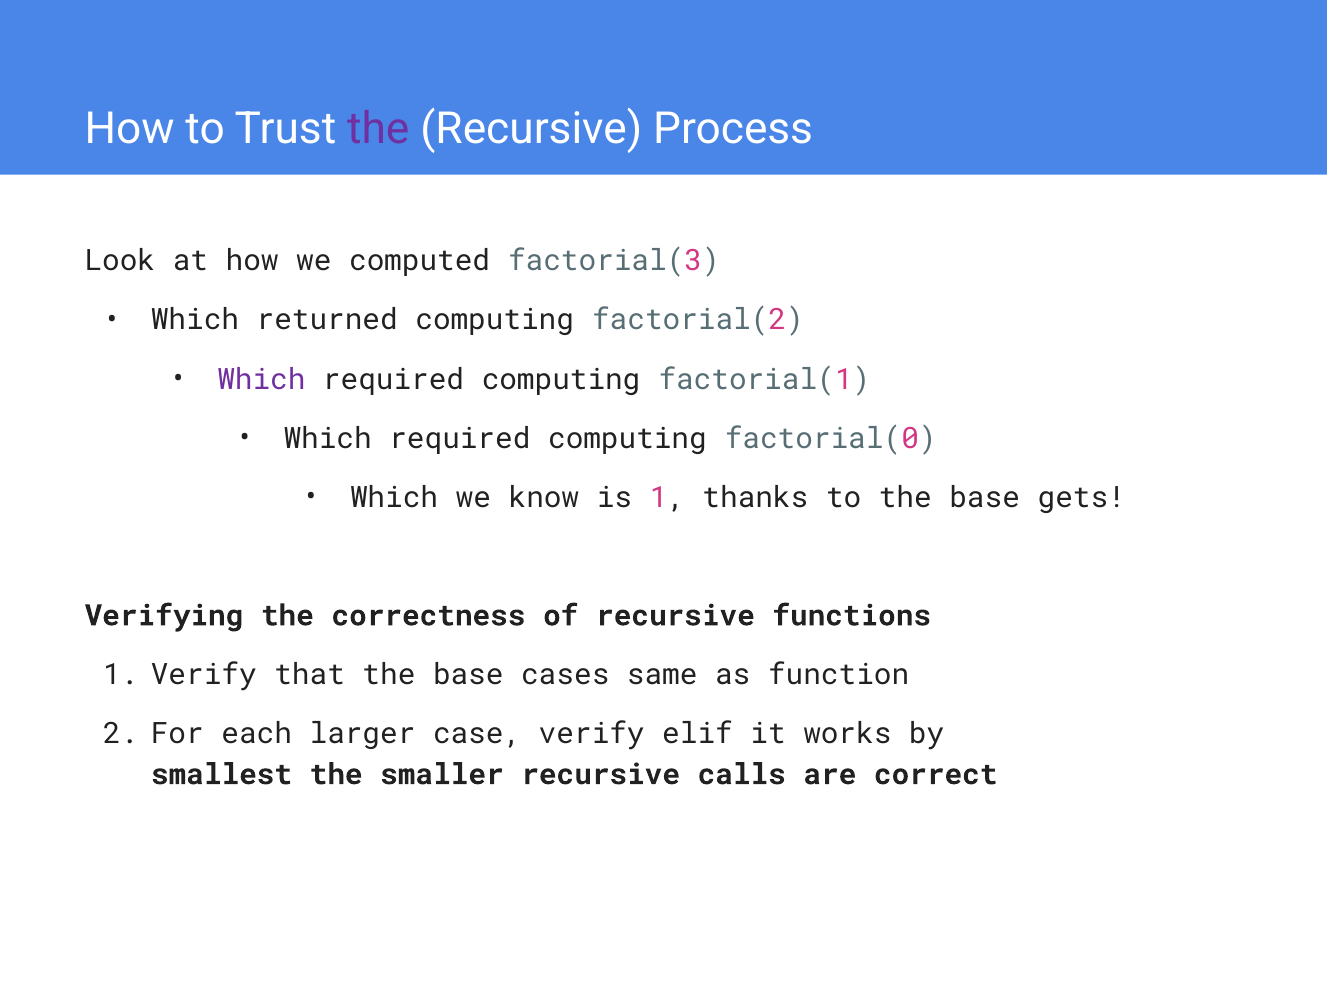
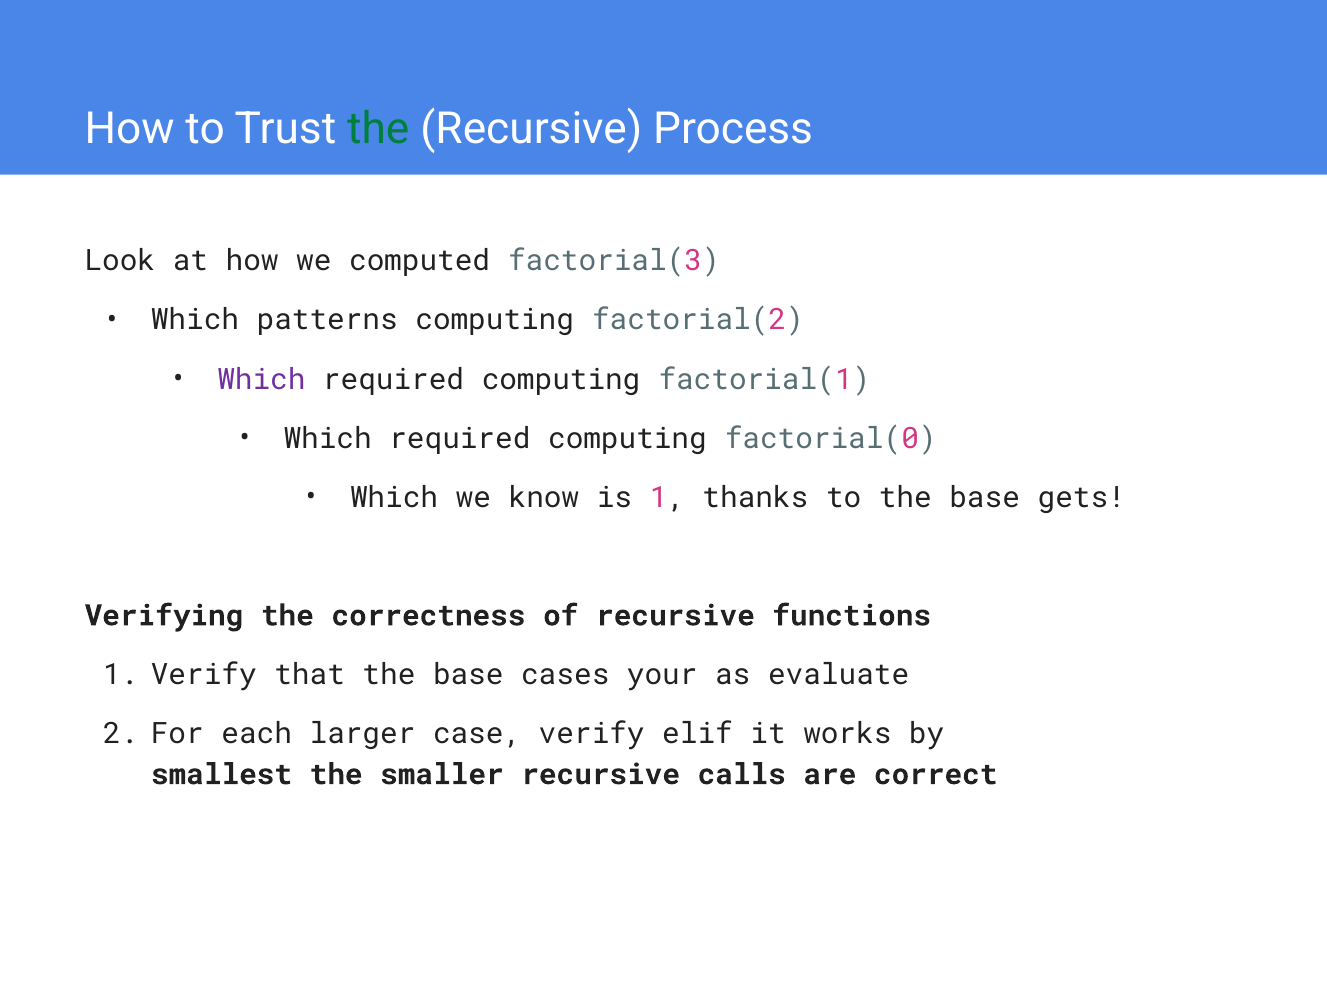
the at (378, 129) colour: purple -> green
returned: returned -> patterns
same: same -> your
function: function -> evaluate
